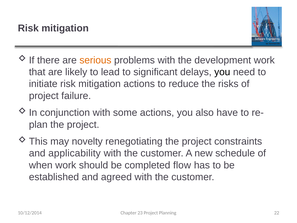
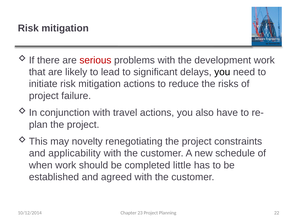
serious colour: orange -> red
some: some -> travel
flow: flow -> little
